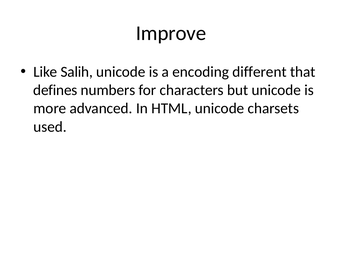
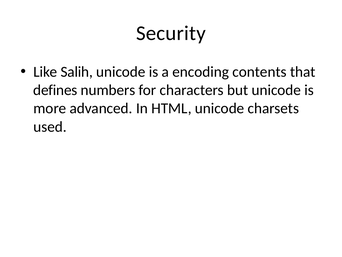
Improve: Improve -> Security
different: different -> contents
